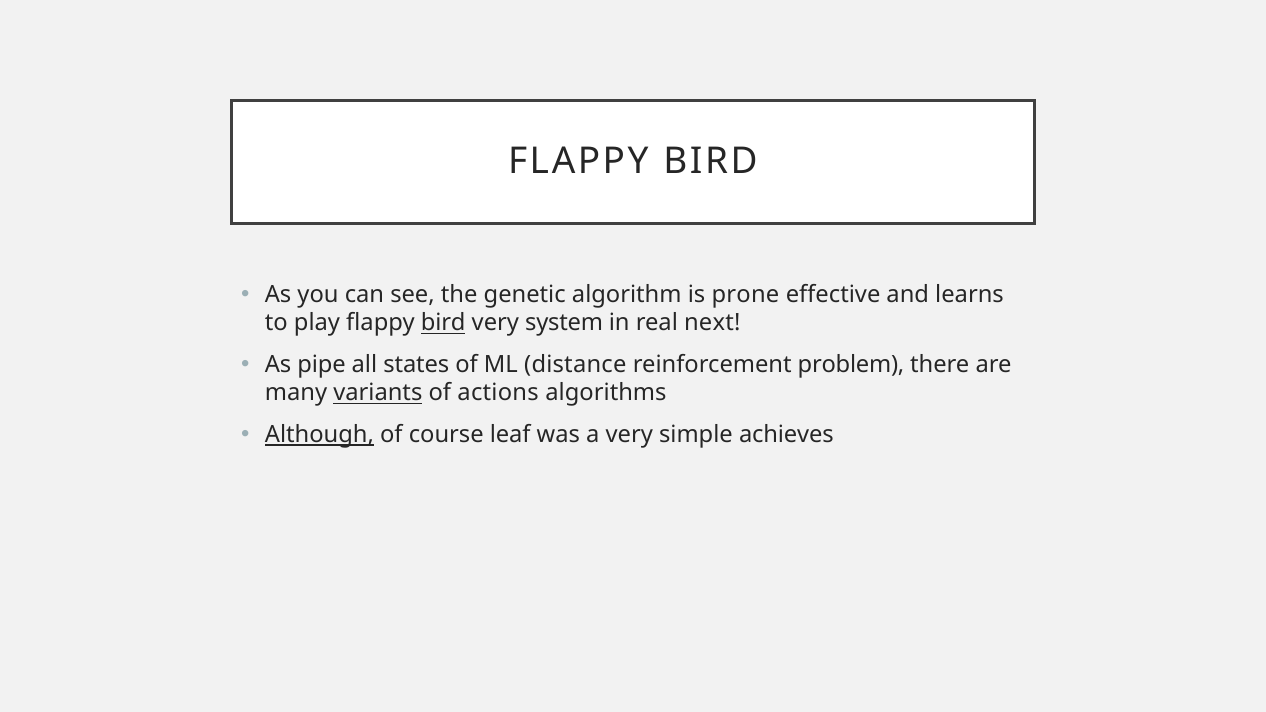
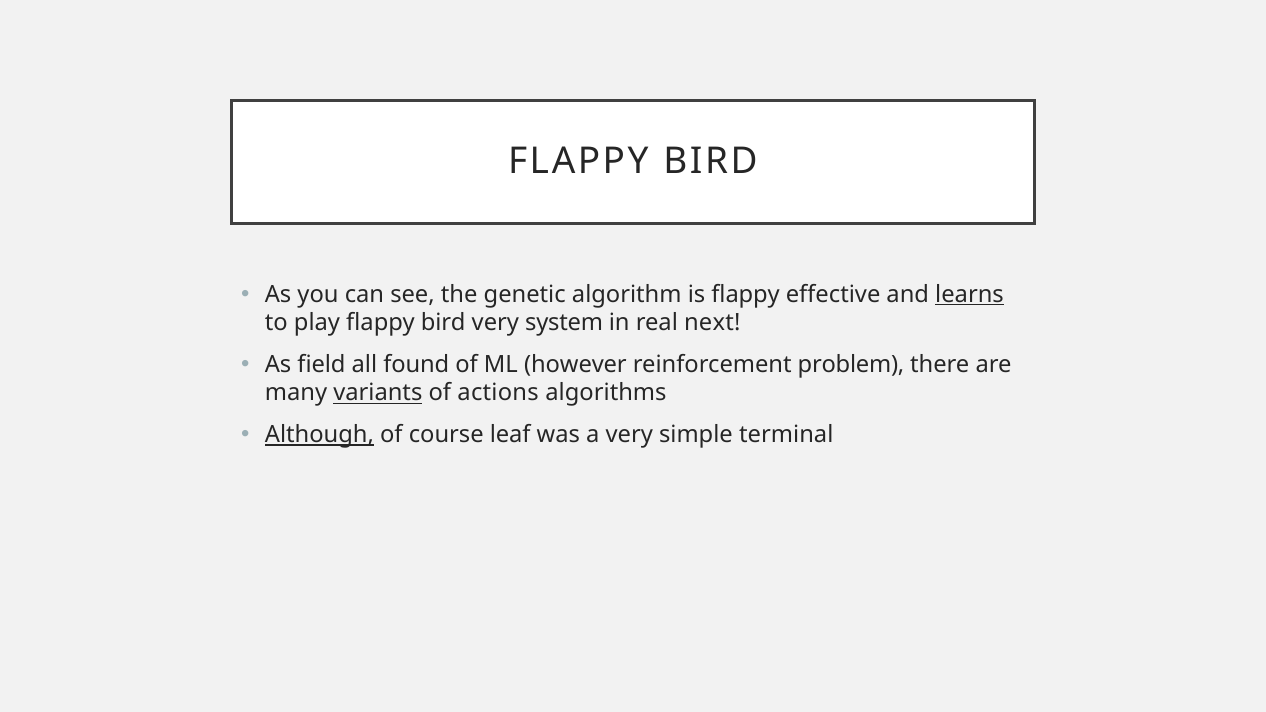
is prone: prone -> flappy
learns underline: none -> present
bird at (443, 323) underline: present -> none
pipe: pipe -> field
states: states -> found
distance: distance -> however
achieves: achieves -> terminal
